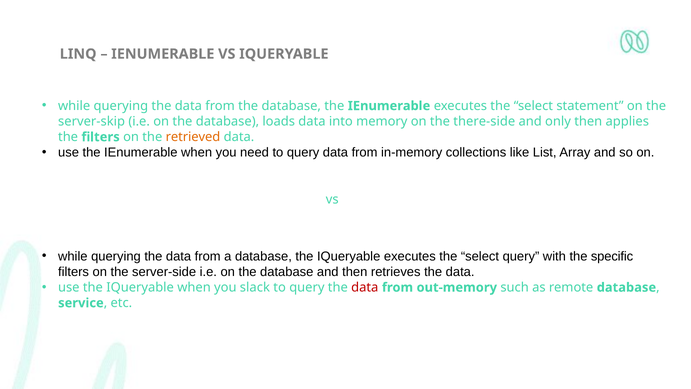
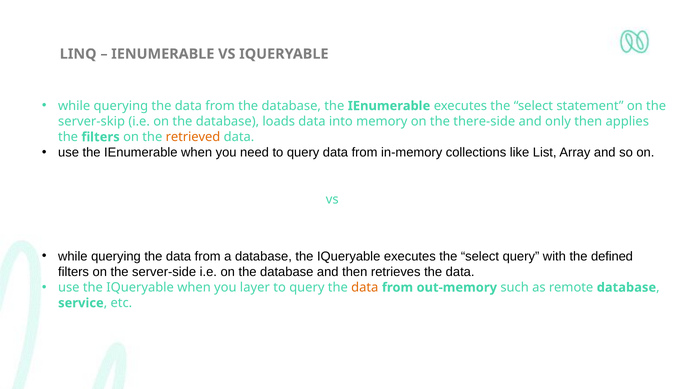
specific: specific -> defined
slack: slack -> layer
data at (365, 287) colour: red -> orange
